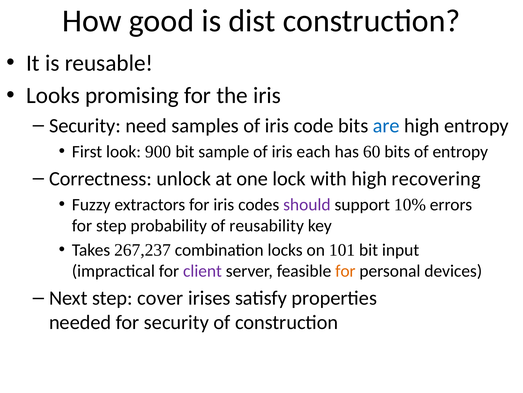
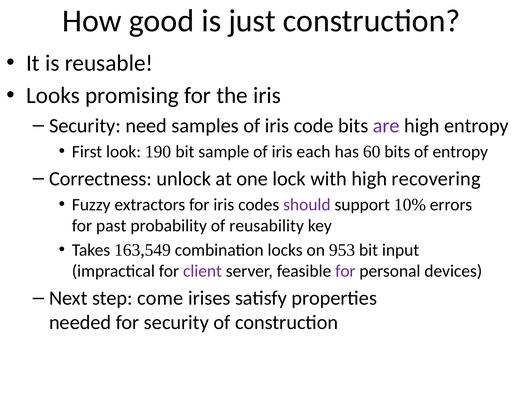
dist: dist -> just
are colour: blue -> purple
900: 900 -> 190
for step: step -> past
267,237: 267,237 -> 163,549
101: 101 -> 953
for at (345, 271) colour: orange -> purple
cover: cover -> come
